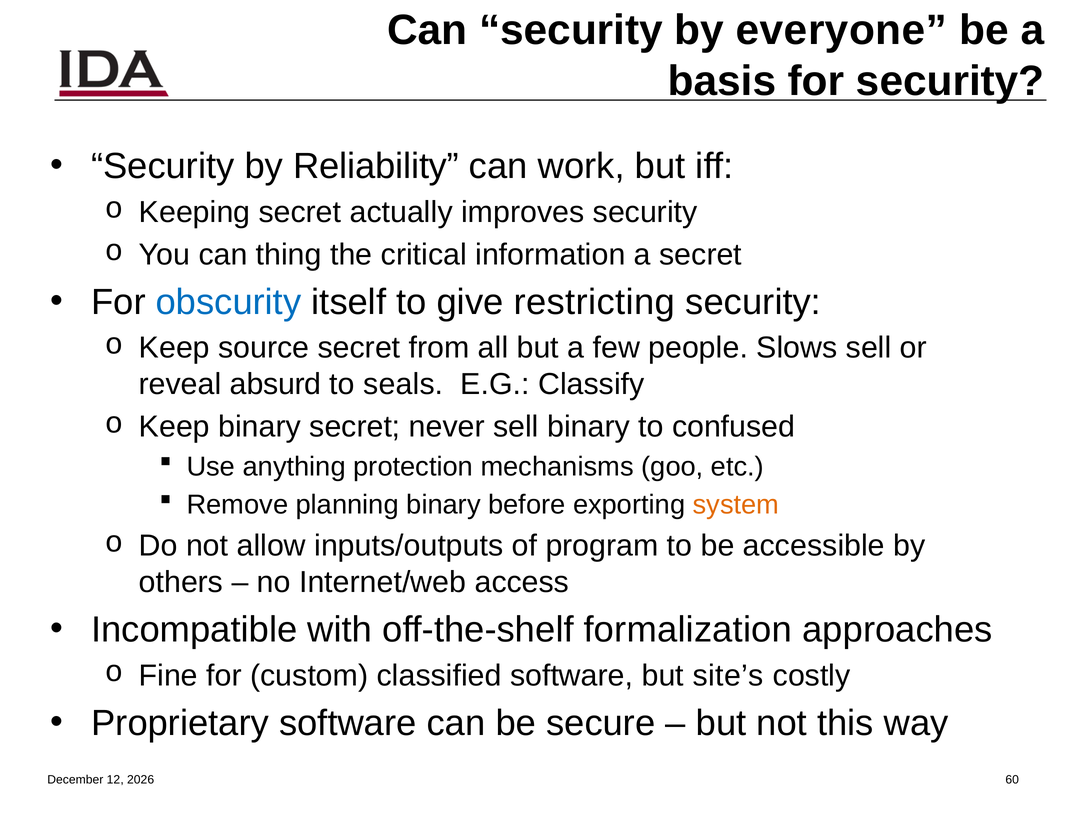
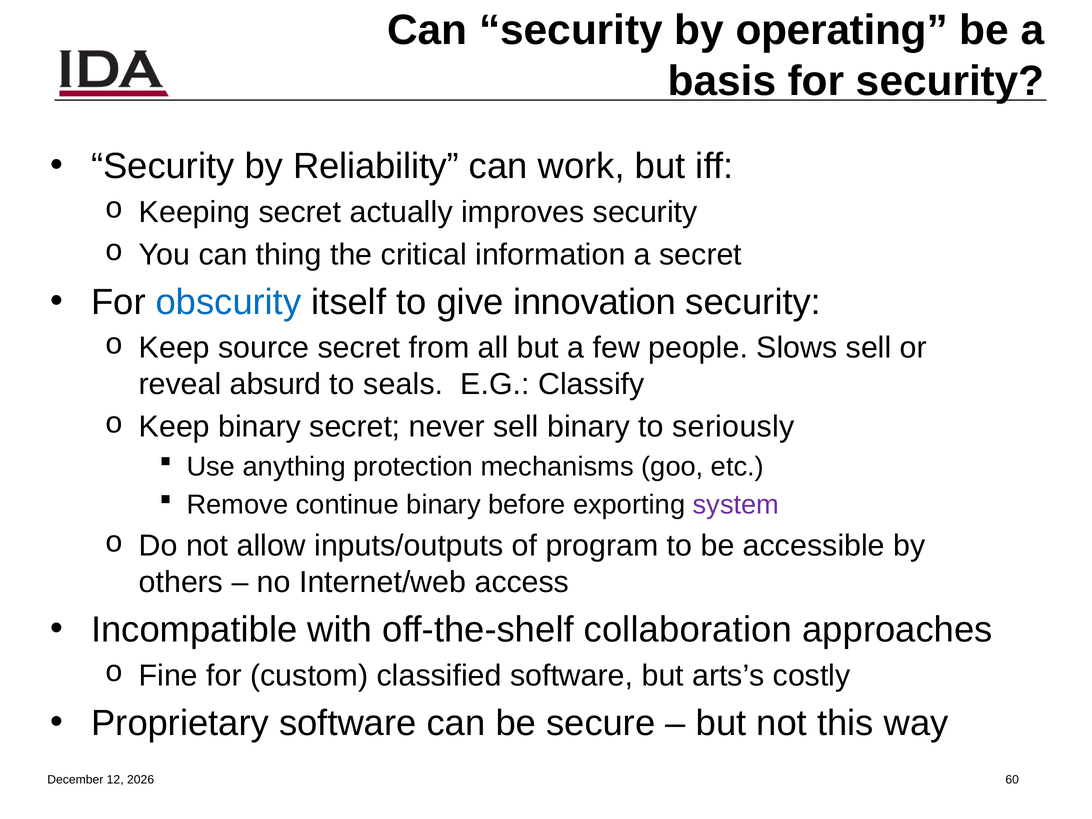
everyone: everyone -> operating
restricting: restricting -> innovation
confused: confused -> seriously
planning: planning -> continue
system colour: orange -> purple
formalization: formalization -> collaboration
site’s: site’s -> arts’s
